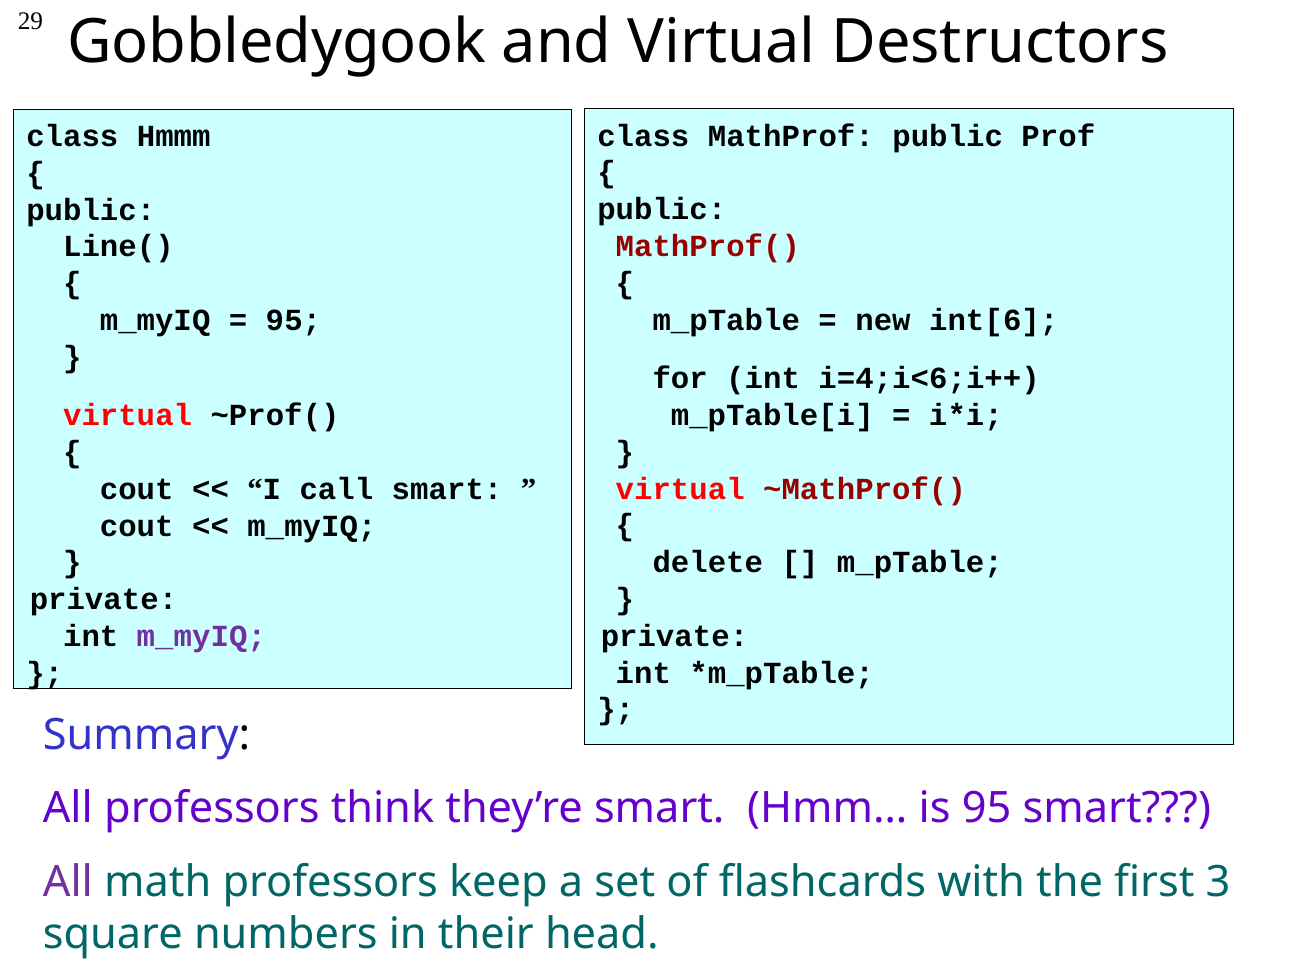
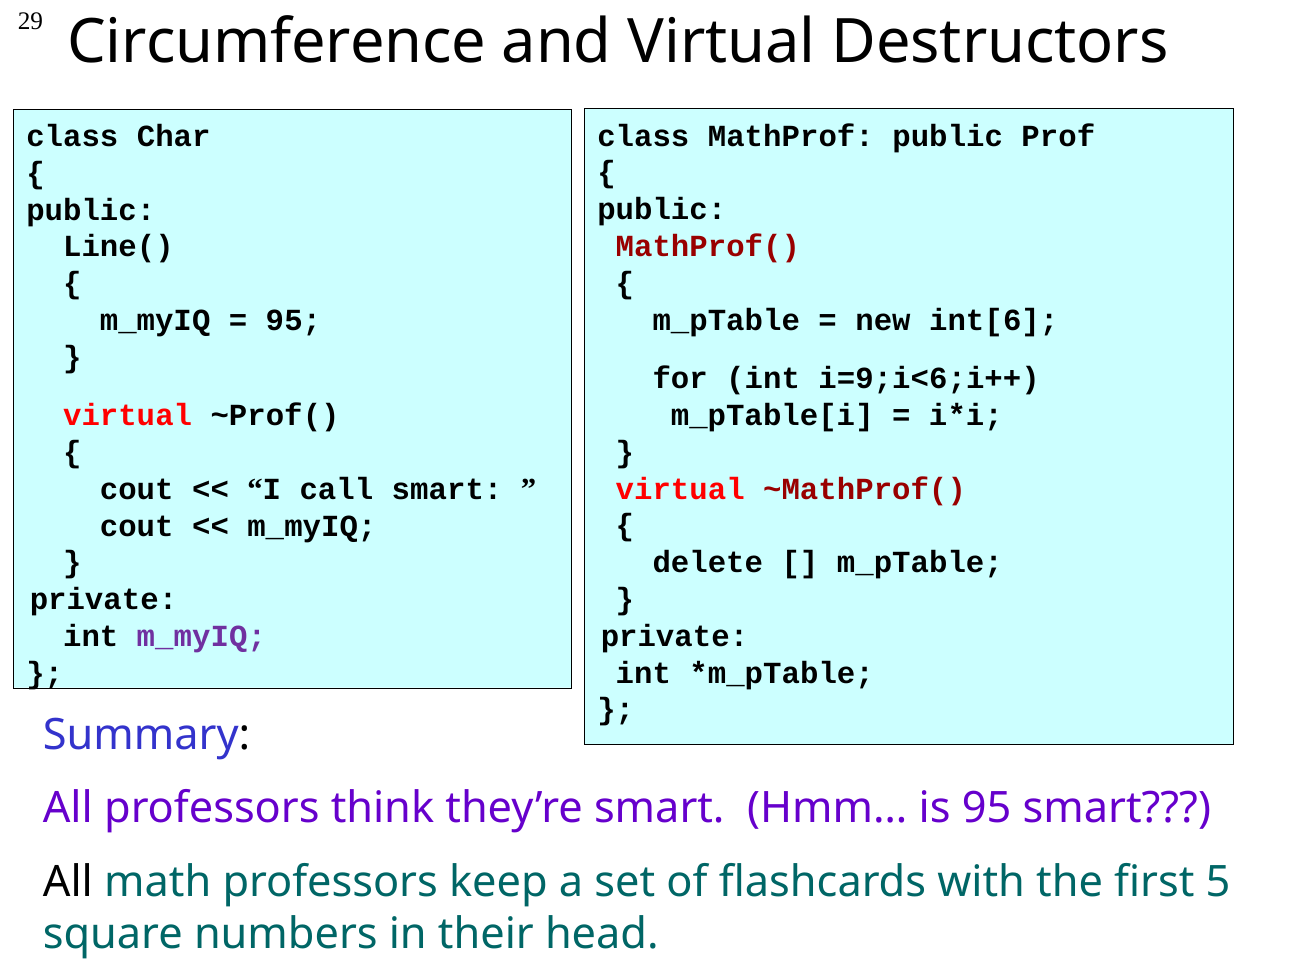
Gobbledygook: Gobbledygook -> Circumference
Hmmm: Hmmm -> Char
i=4;i<6;i++: i=4;i<6;i++ -> i=9;i<6;i++
All at (68, 882) colour: purple -> black
3: 3 -> 5
